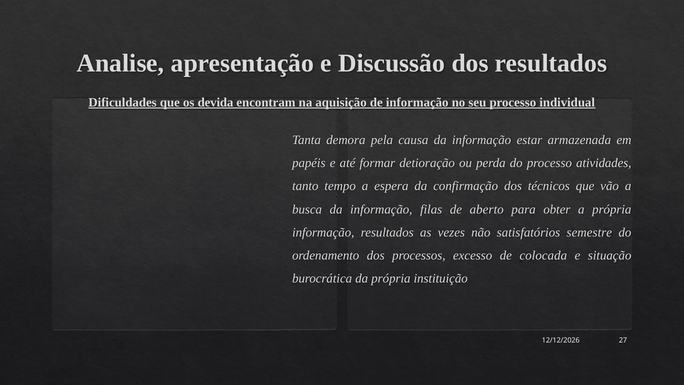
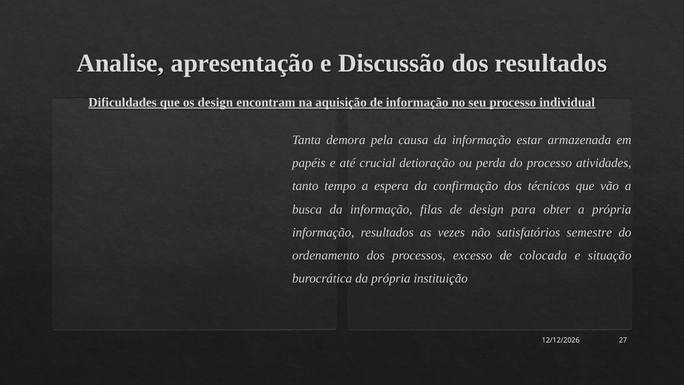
os devida: devida -> design
formar: formar -> crucial
de aberto: aberto -> design
